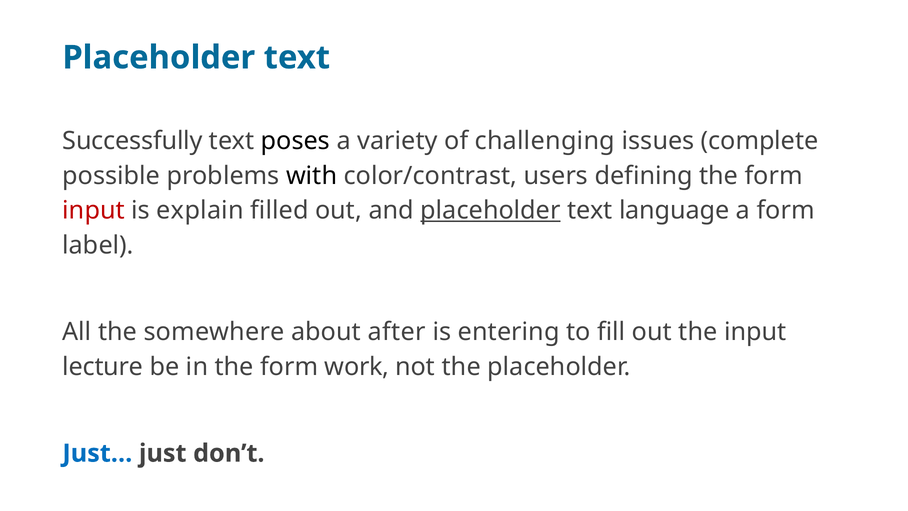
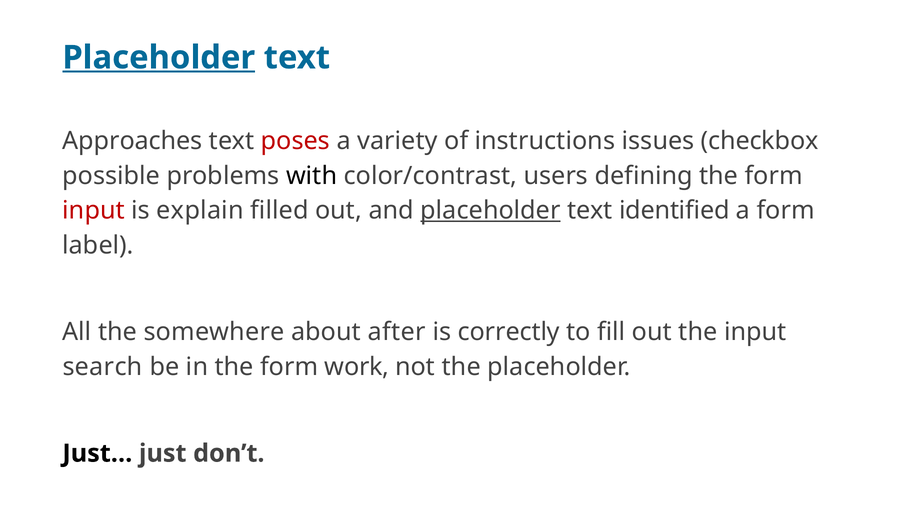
Placeholder at (159, 58) underline: none -> present
Successfully: Successfully -> Approaches
poses colour: black -> red
challenging: challenging -> instructions
complete: complete -> checkbox
language: language -> identified
entering: entering -> correctly
lecture: lecture -> search
Just… colour: blue -> black
